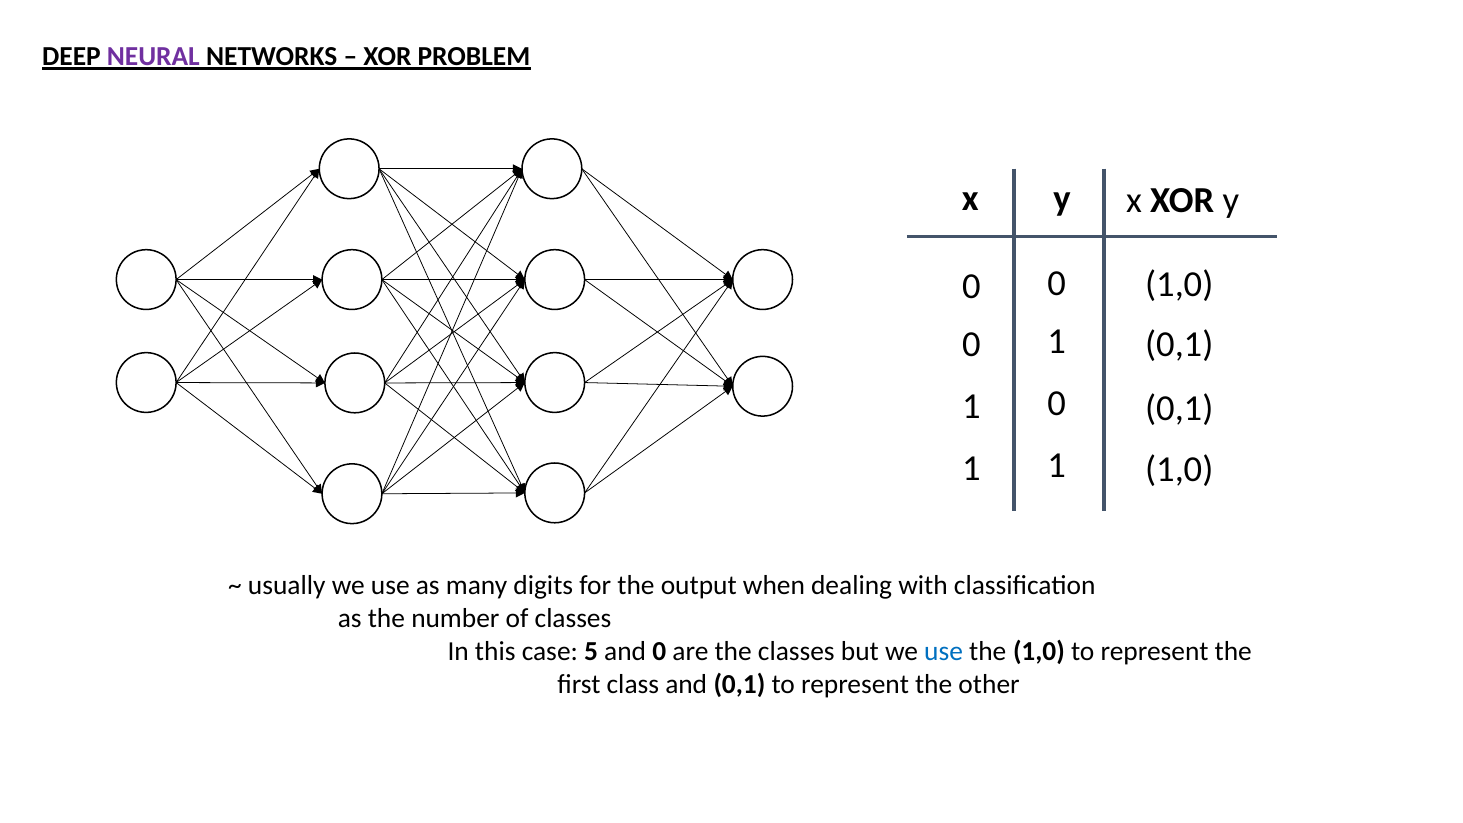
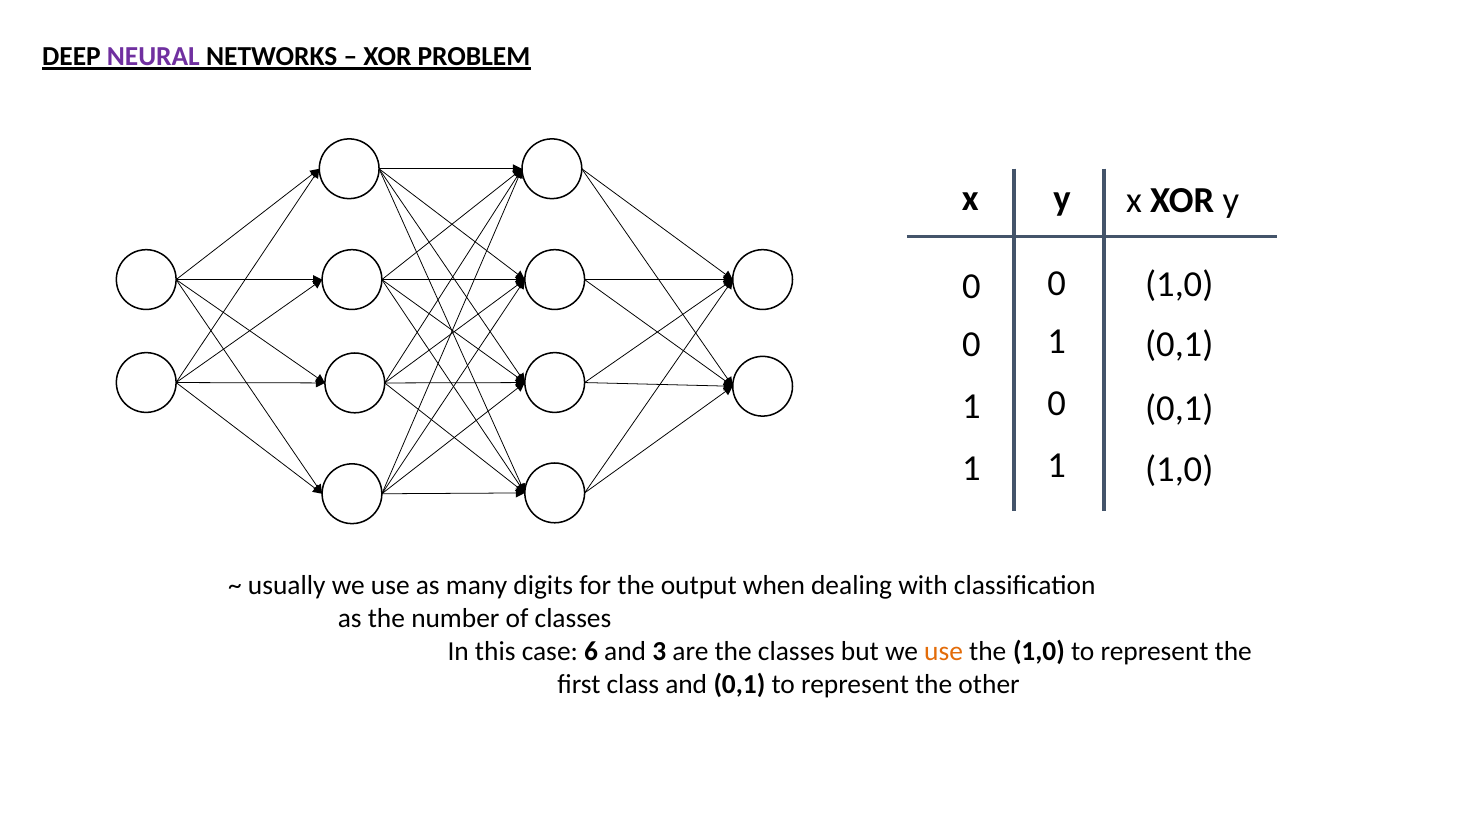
5: 5 -> 6
and 0: 0 -> 3
use at (944, 651) colour: blue -> orange
